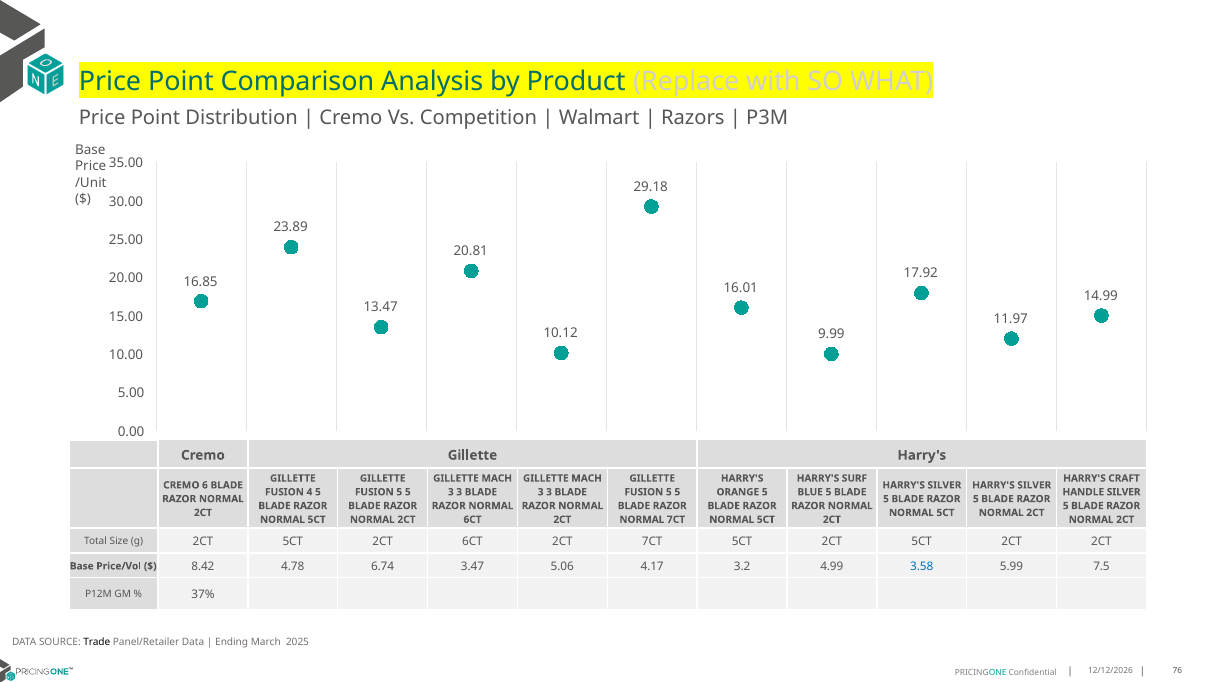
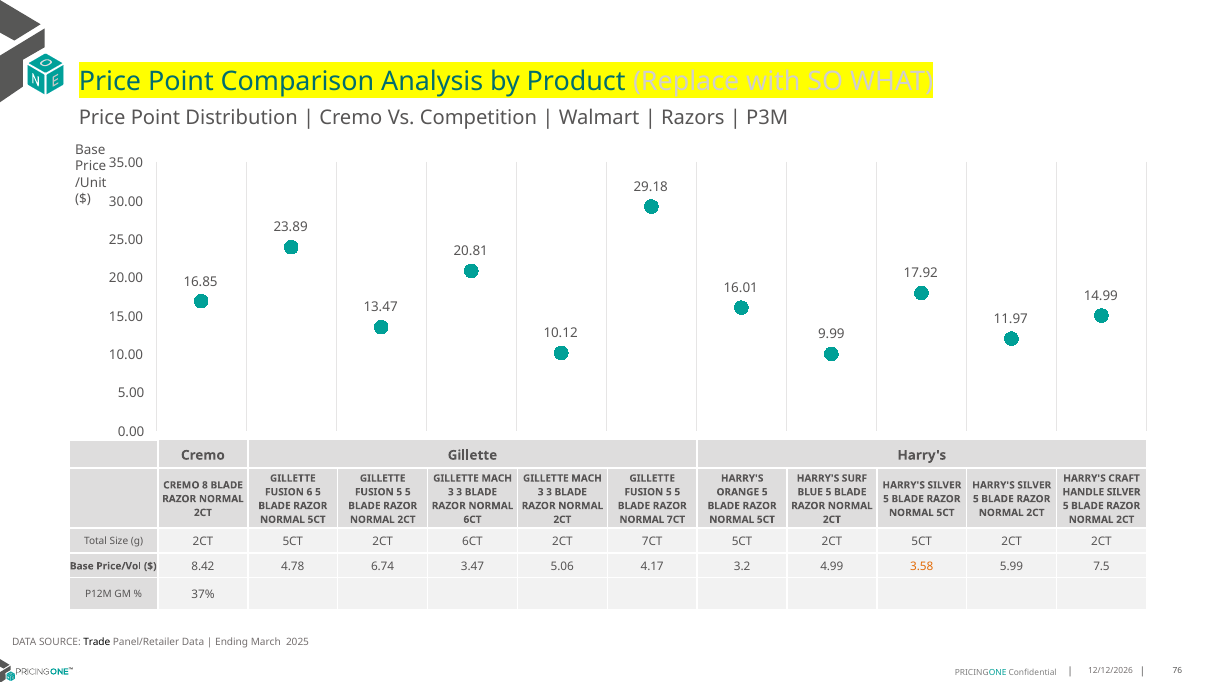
6: 6 -> 8
4: 4 -> 6
3.58 colour: blue -> orange
